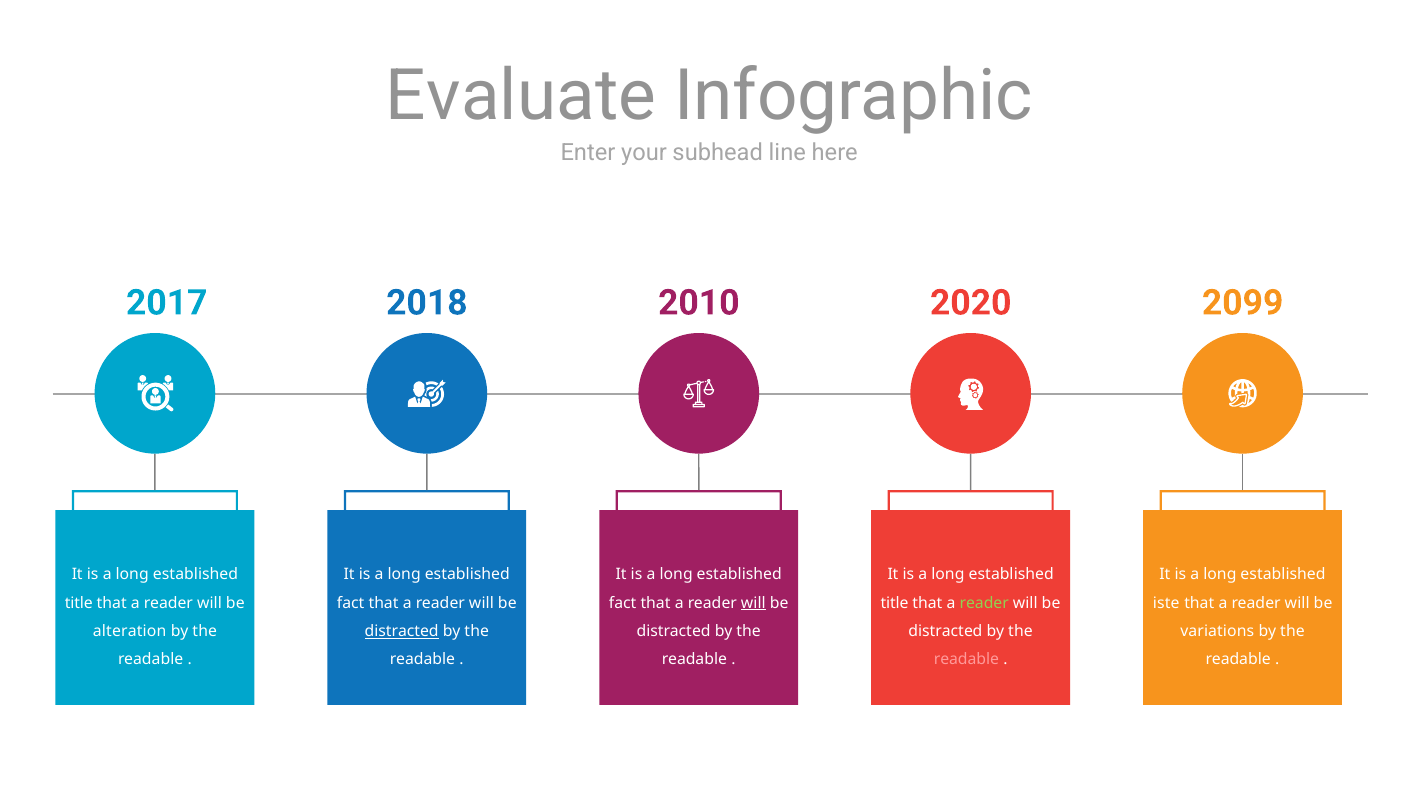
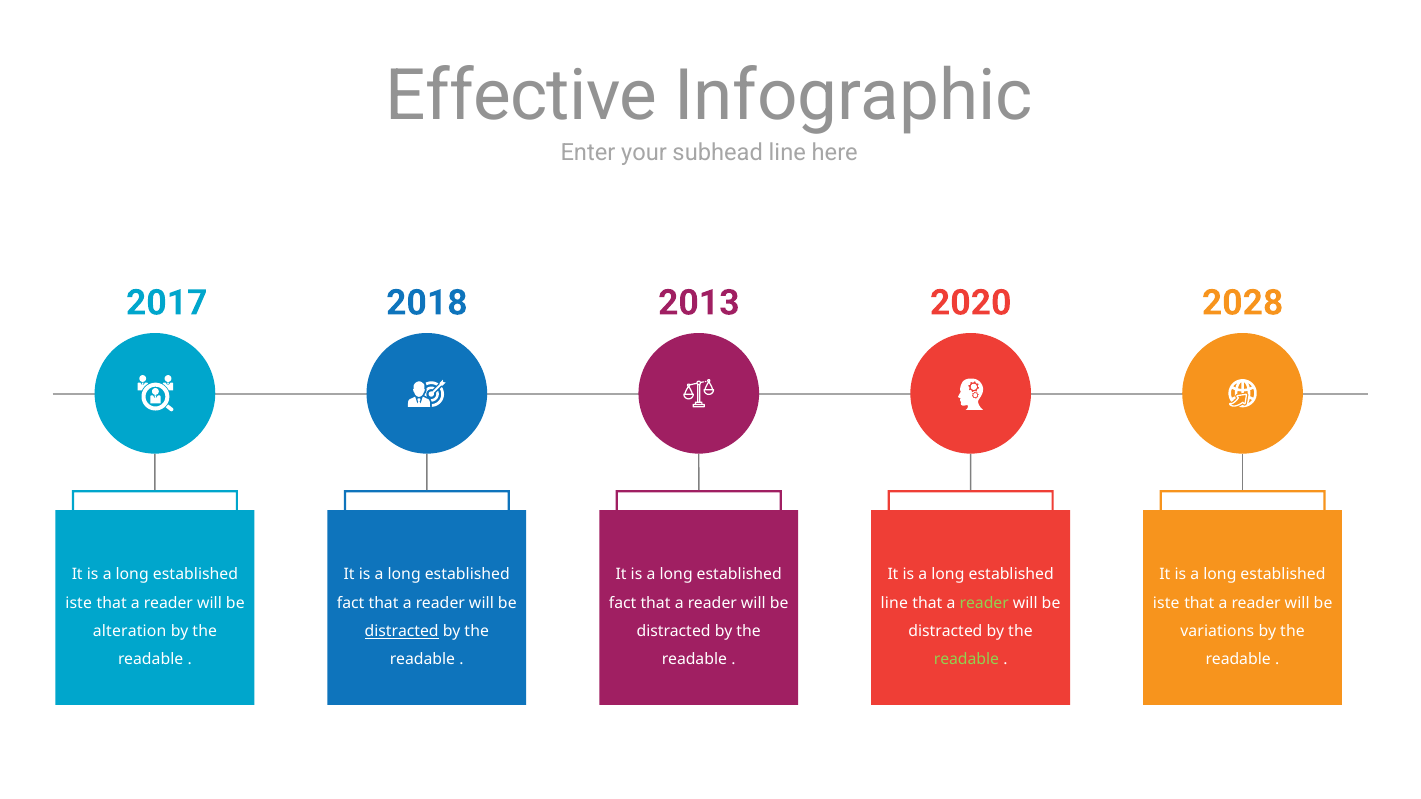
Evaluate: Evaluate -> Effective
2010: 2010 -> 2013
2099: 2099 -> 2028
title at (79, 603): title -> iste
will at (753, 603) underline: present -> none
title at (895, 603): title -> line
readable at (966, 660) colour: pink -> light green
